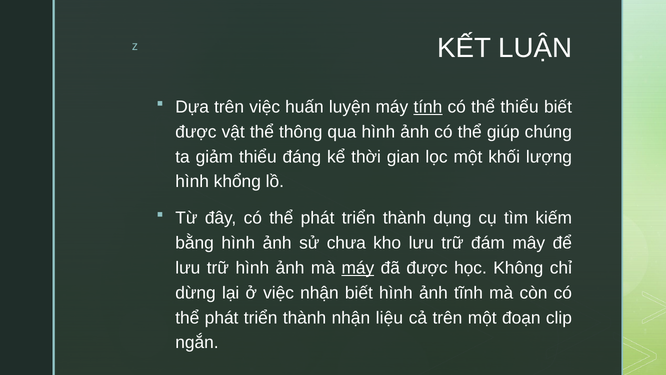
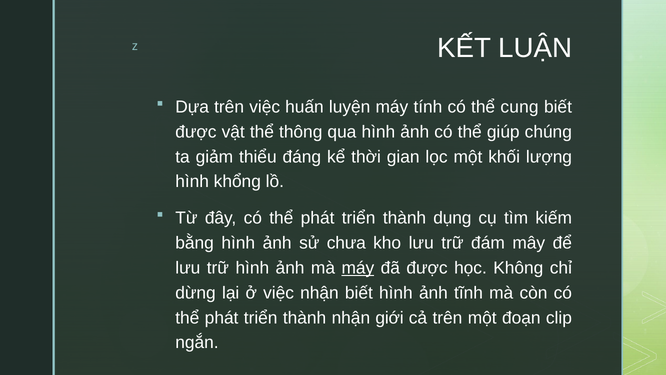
tính underline: present -> none
thể thiểu: thiểu -> cung
liệu: liệu -> giới
